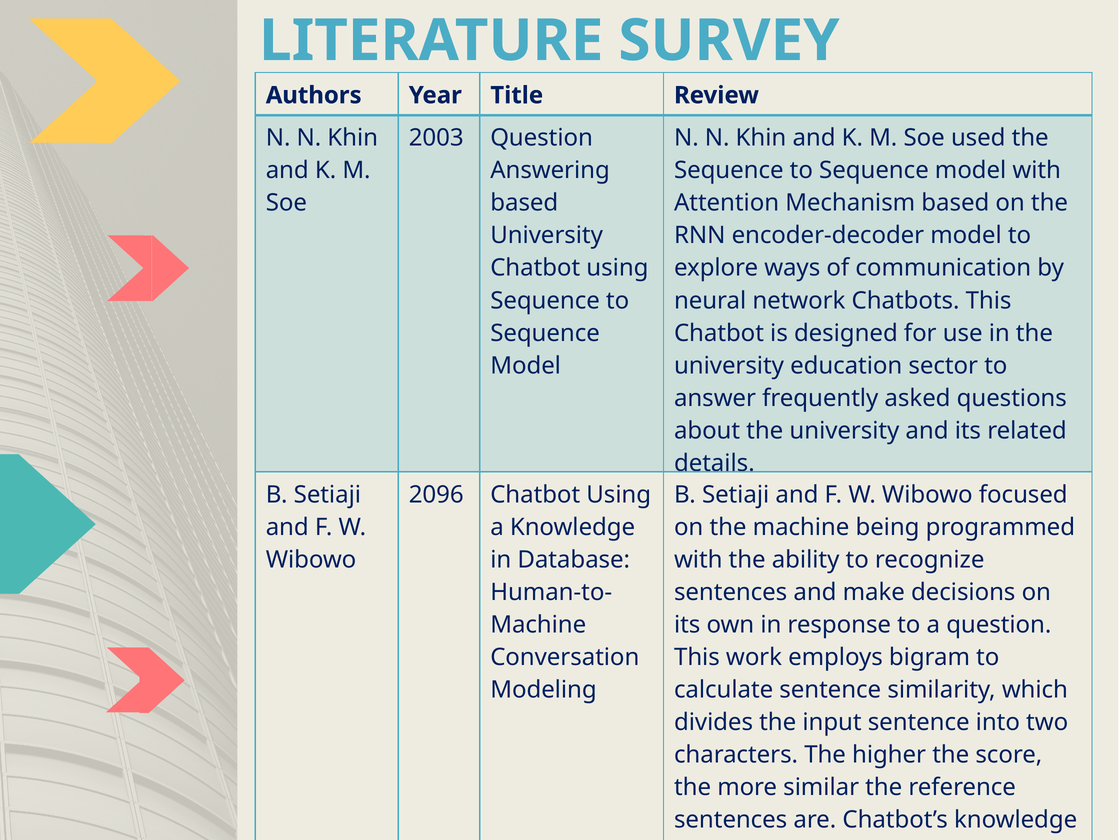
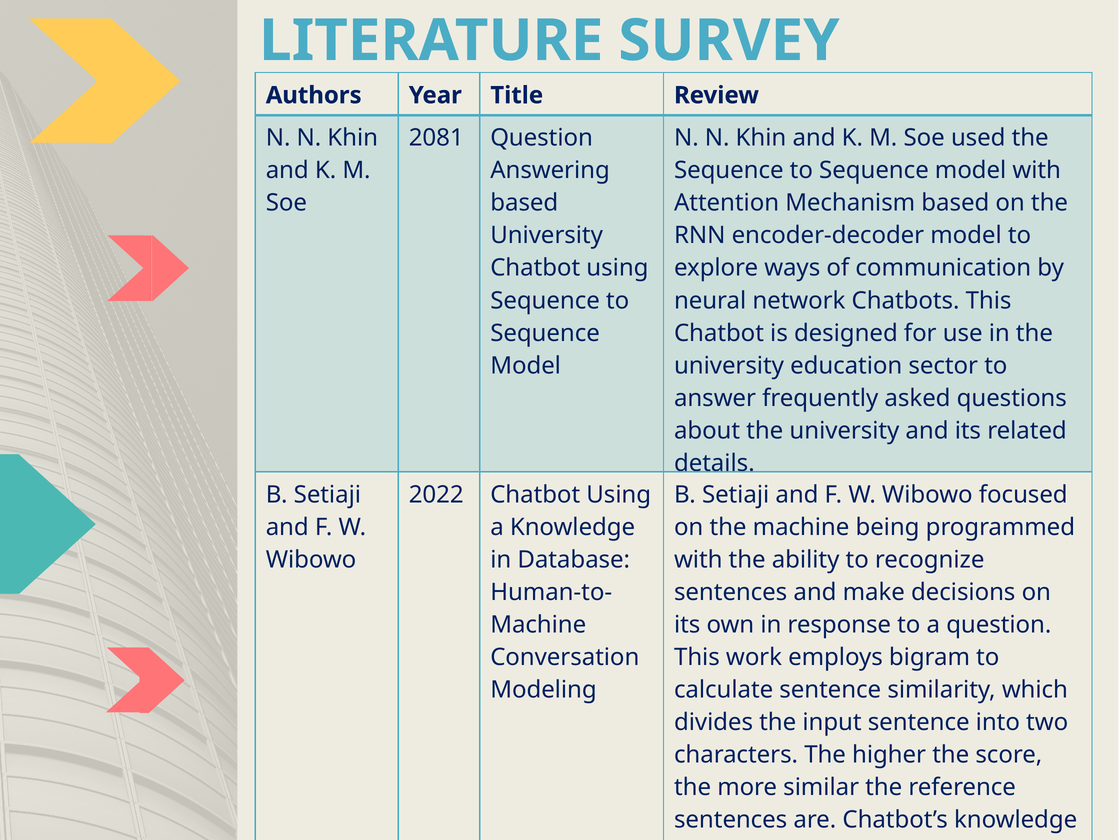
2003: 2003 -> 2081
2096: 2096 -> 2022
